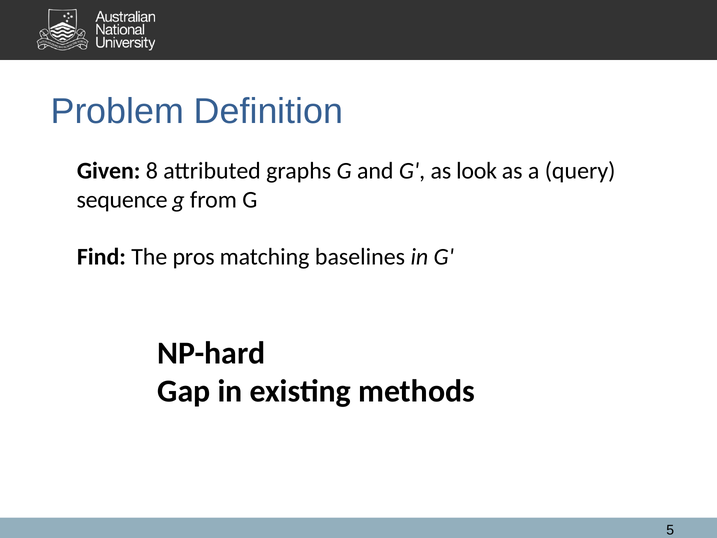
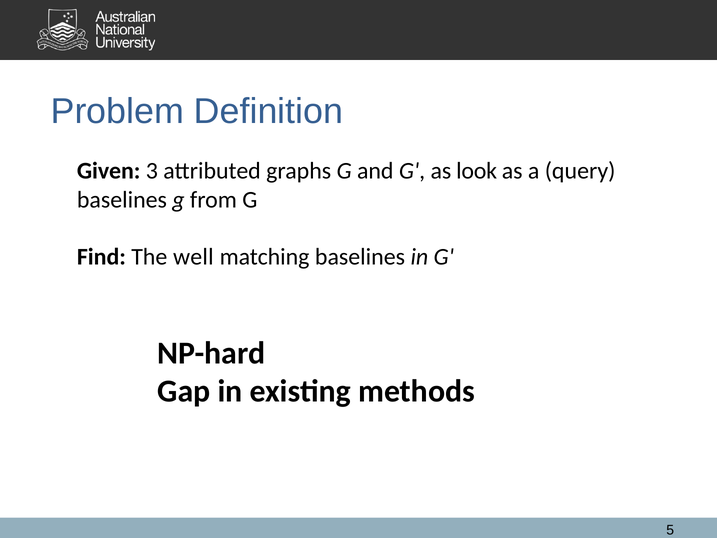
8: 8 -> 3
sequence at (122, 200): sequence -> baselines
pros: pros -> well
